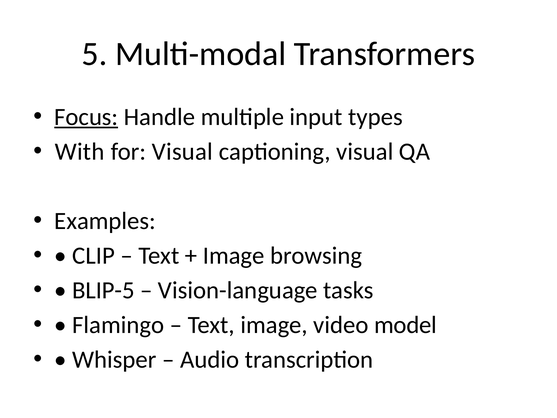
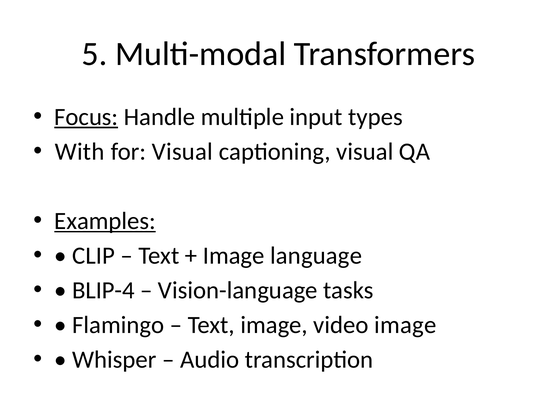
Examples underline: none -> present
browsing: browsing -> language
BLIP-5: BLIP-5 -> BLIP-4
video model: model -> image
